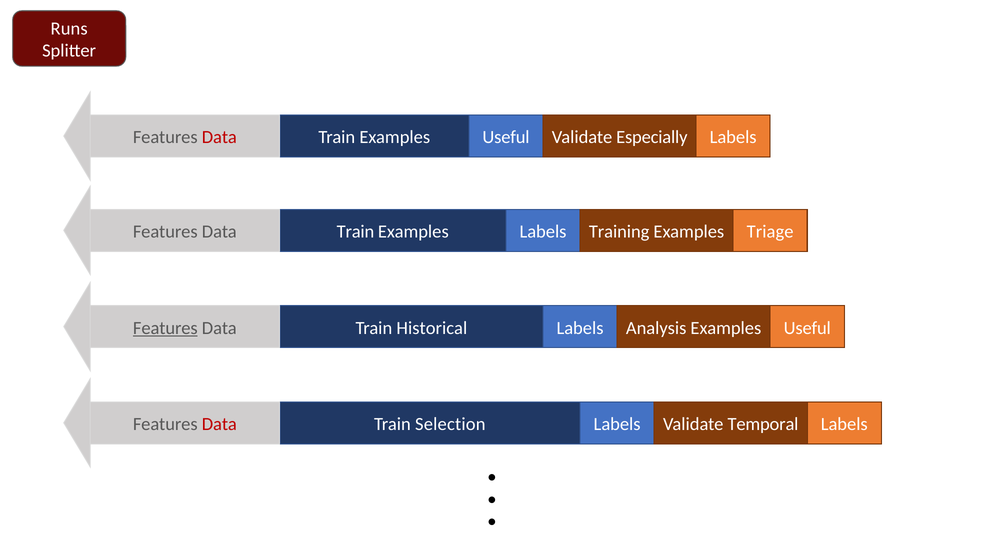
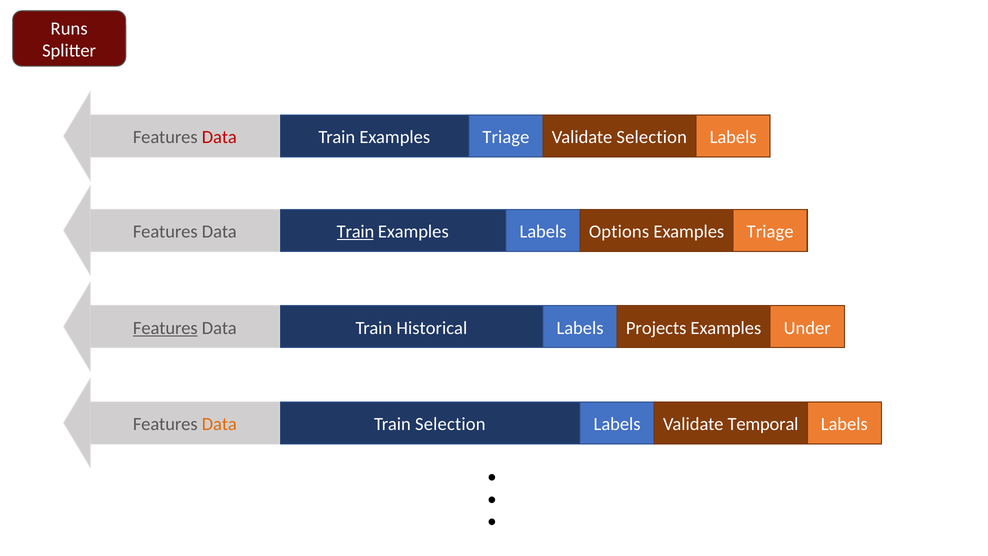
Examples Useful: Useful -> Triage
Validate Especially: Especially -> Selection
Train at (355, 232) underline: none -> present
Training: Training -> Options
Analysis: Analysis -> Projects
Data Useful: Useful -> Under
Data at (219, 424) colour: red -> orange
